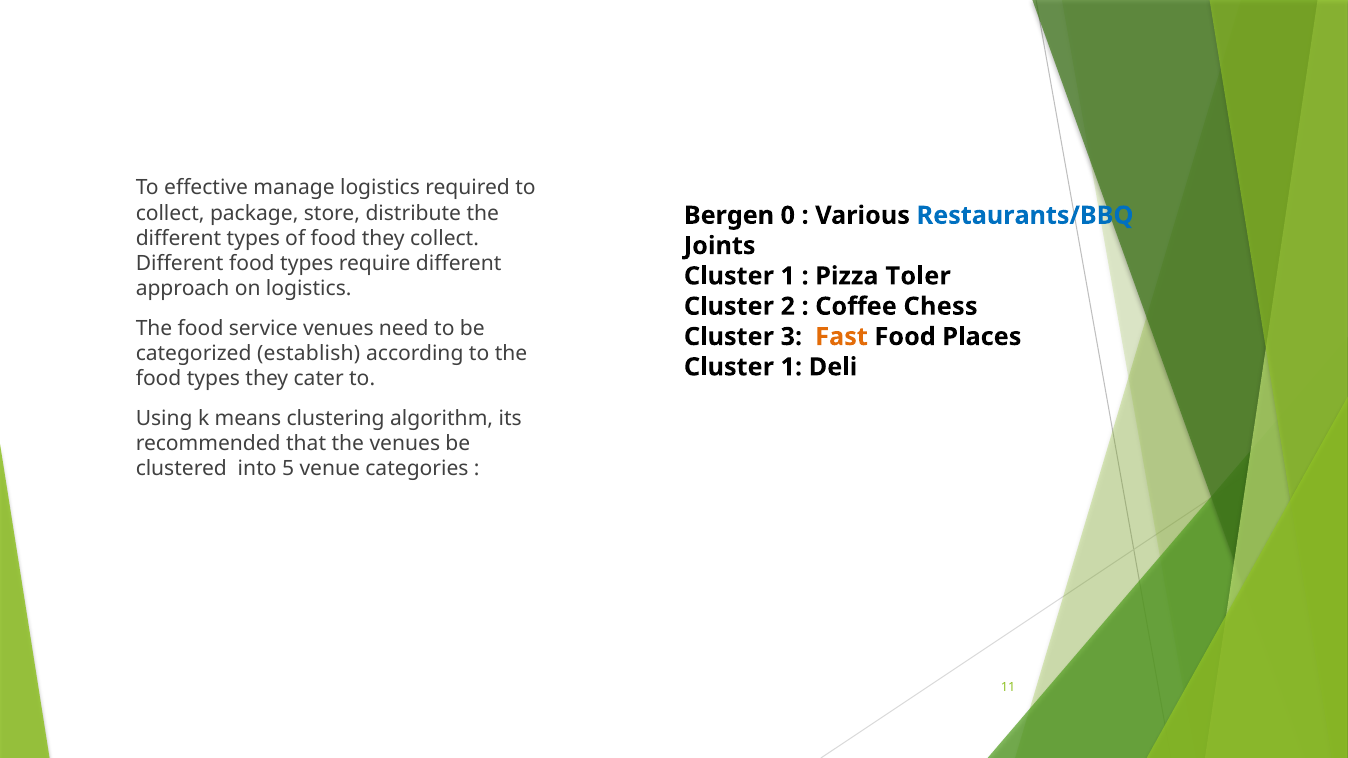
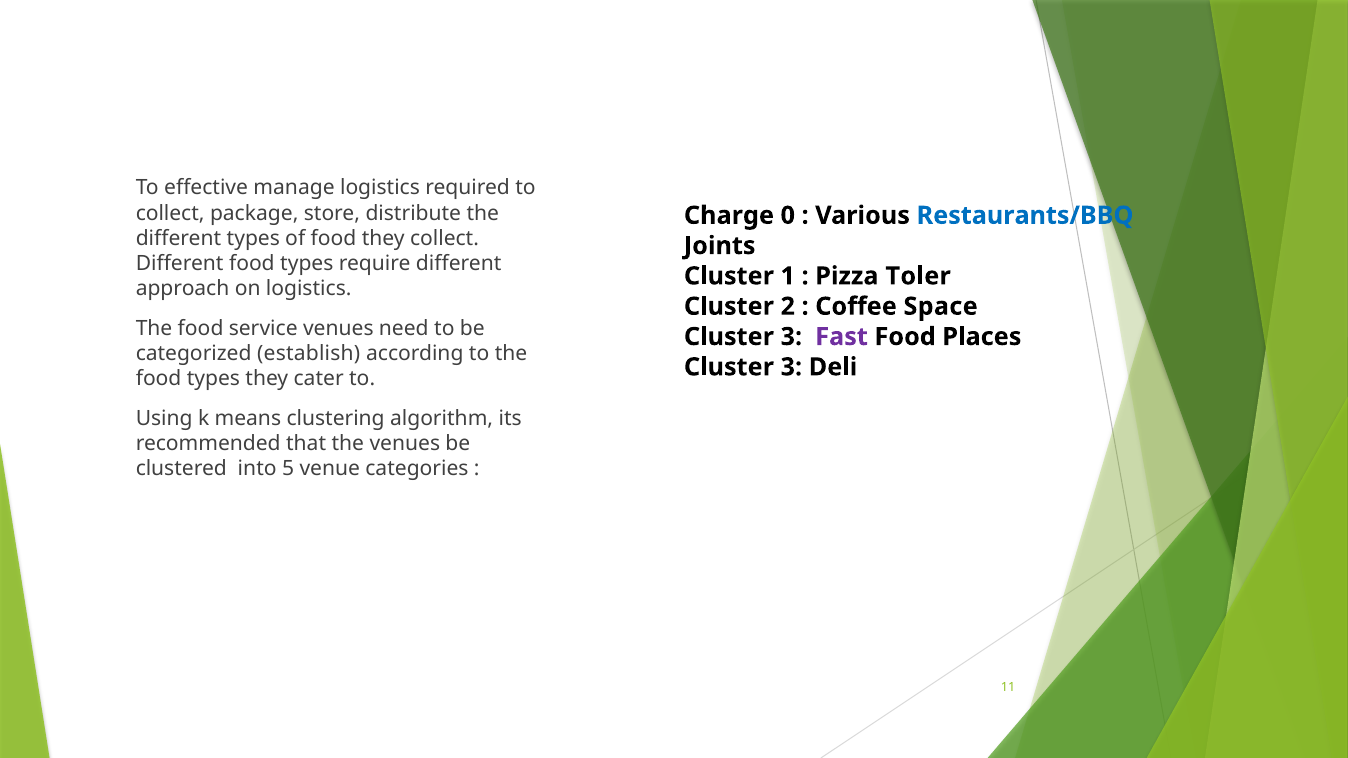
Bergen: Bergen -> Charge
Chess: Chess -> Space
Fast colour: orange -> purple
1 at (791, 367): 1 -> 3
